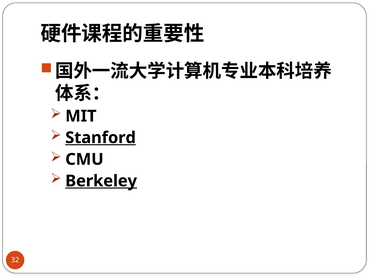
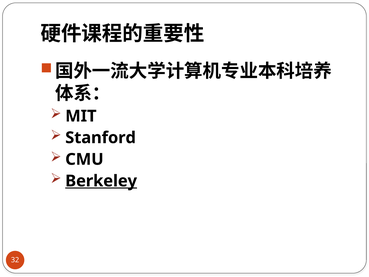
Stanford underline: present -> none
